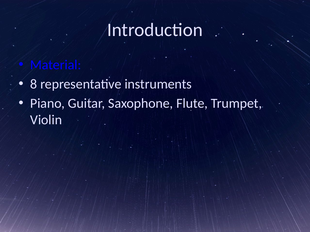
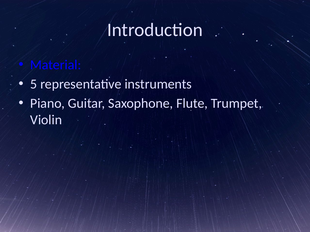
8: 8 -> 5
